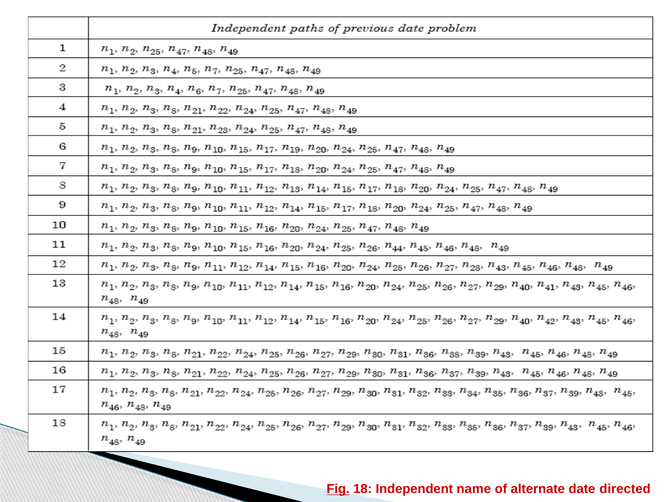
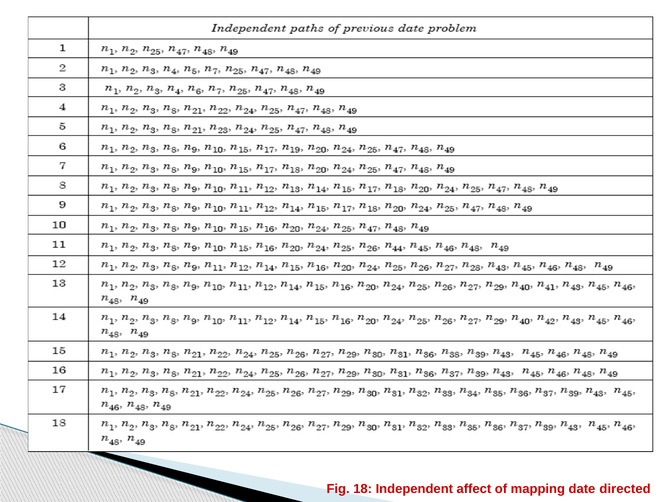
Fig underline: present -> none
name: name -> affect
alternate: alternate -> mapping
